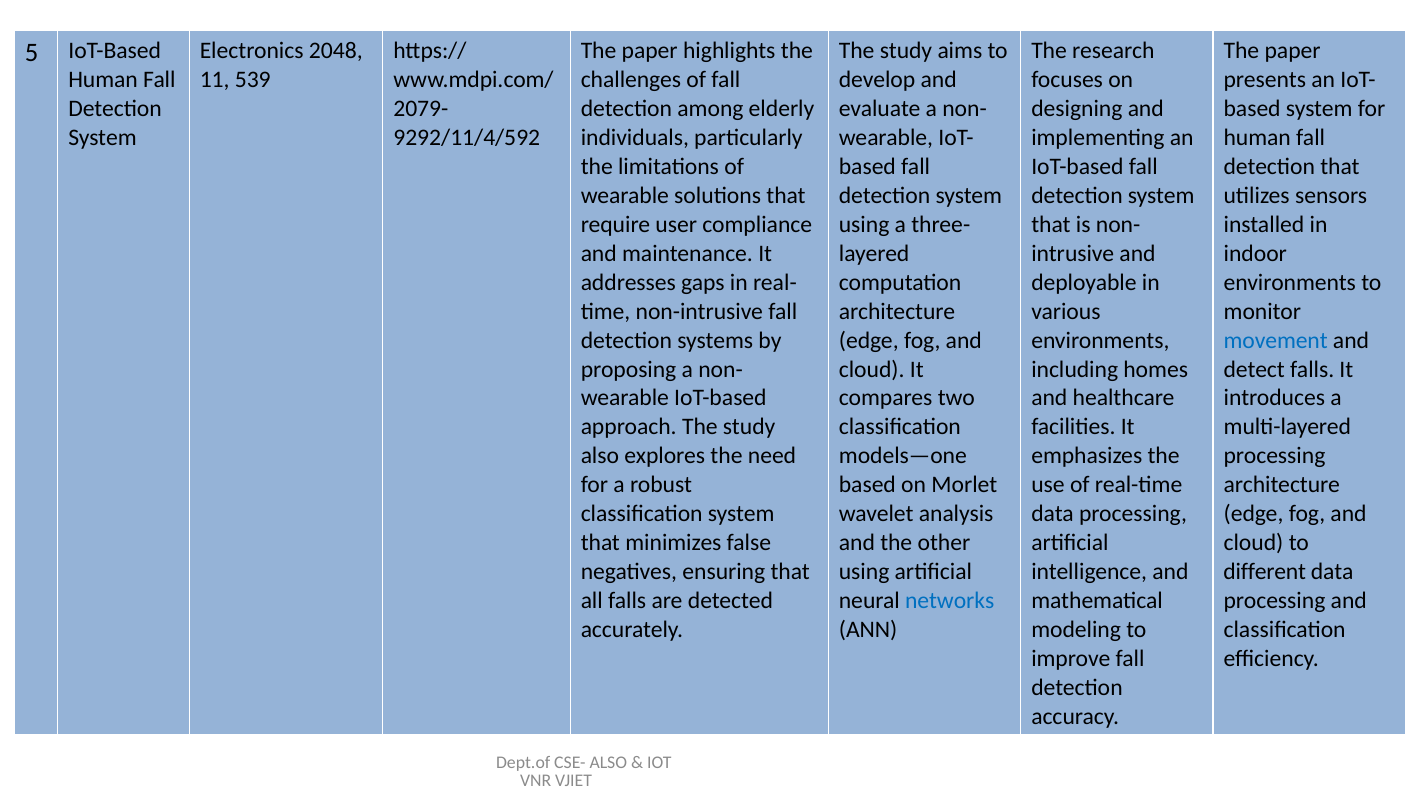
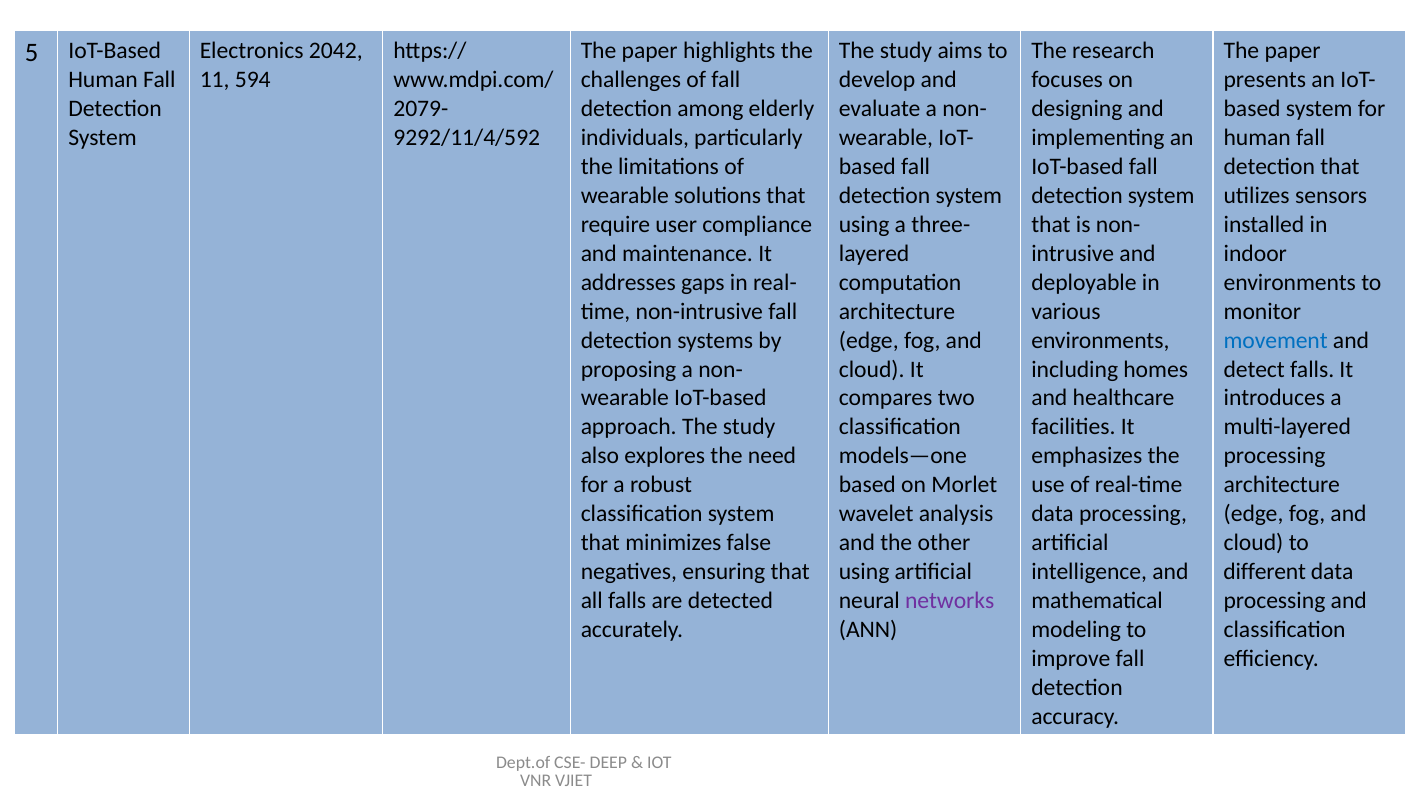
2048: 2048 -> 2042
539: 539 -> 594
networks colour: blue -> purple
CSE- ALSO: ALSO -> DEEP
